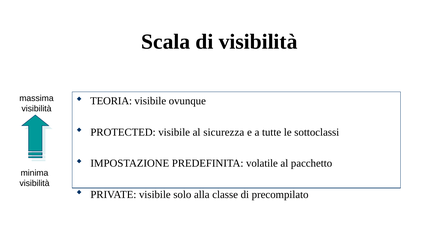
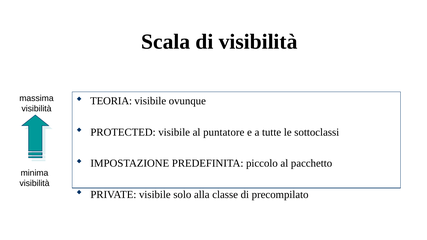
sicurezza: sicurezza -> puntatore
volatile: volatile -> piccolo
